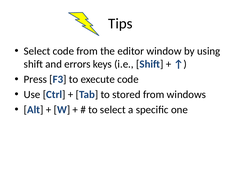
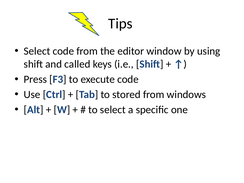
errors: errors -> called
